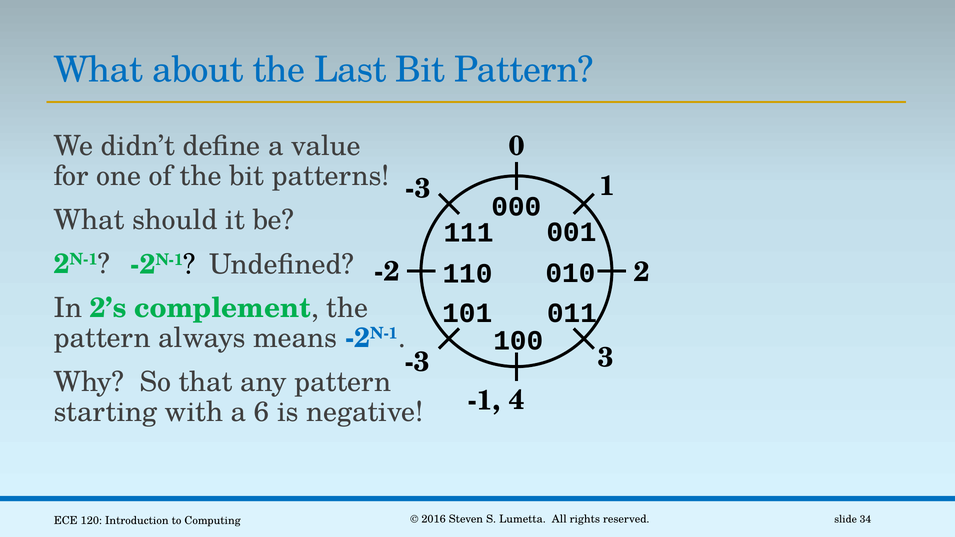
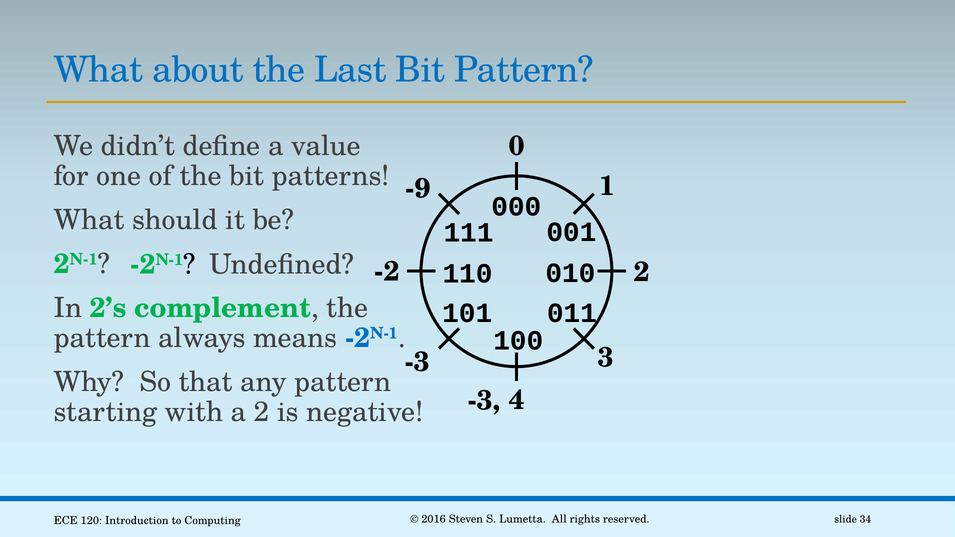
-3 at (418, 189): -3 -> -9
-1 at (484, 400): -1 -> -3
a 6: 6 -> 2
